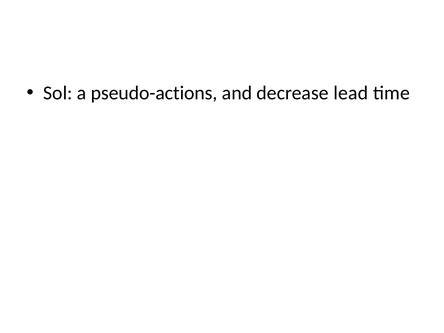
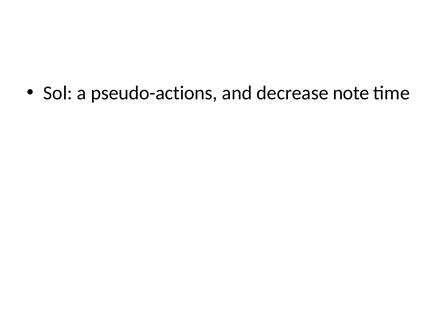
lead: lead -> note
